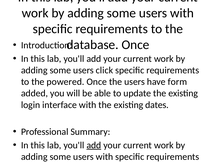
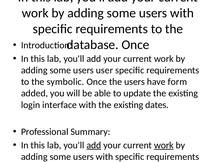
users click: click -> user
powered: powered -> symbolic
work at (164, 145) underline: none -> present
